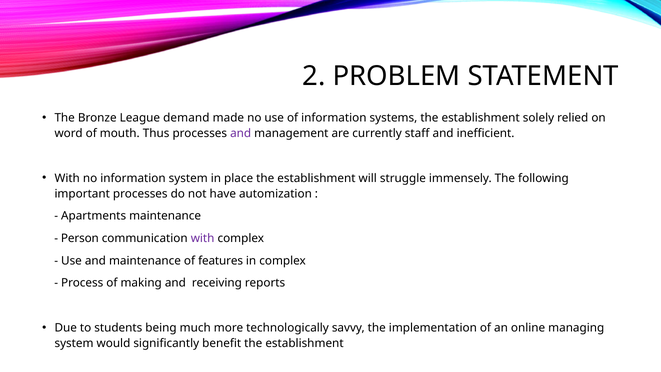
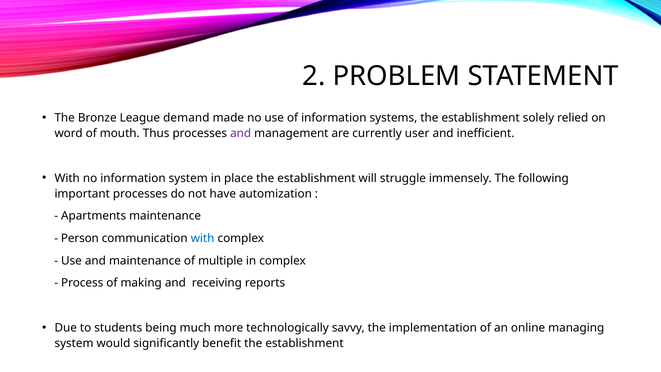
staff: staff -> user
with at (203, 238) colour: purple -> blue
features: features -> multiple
